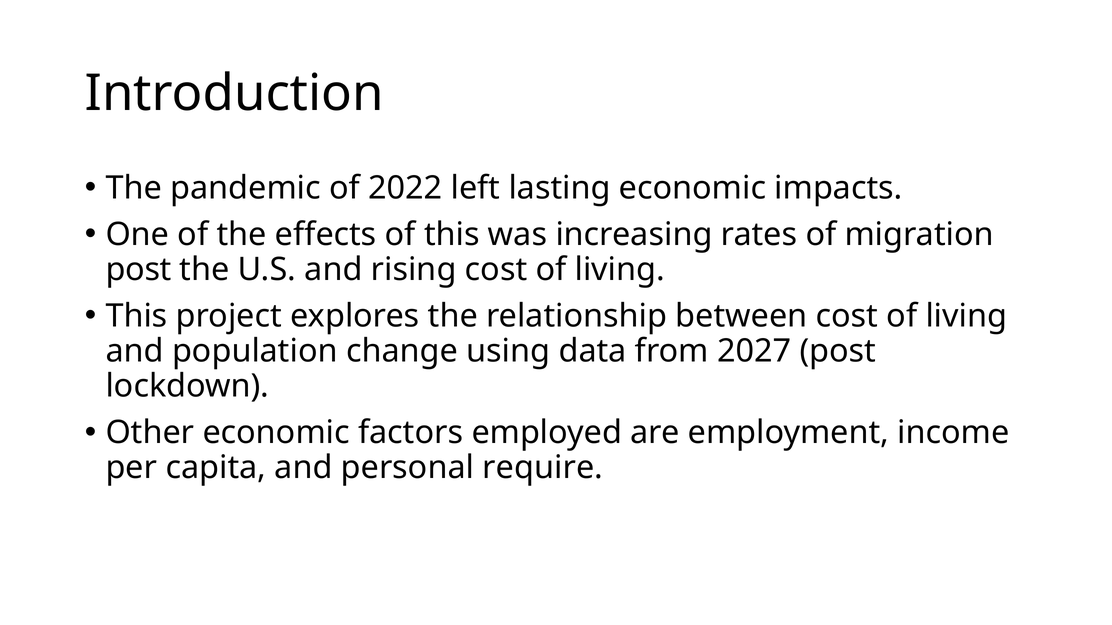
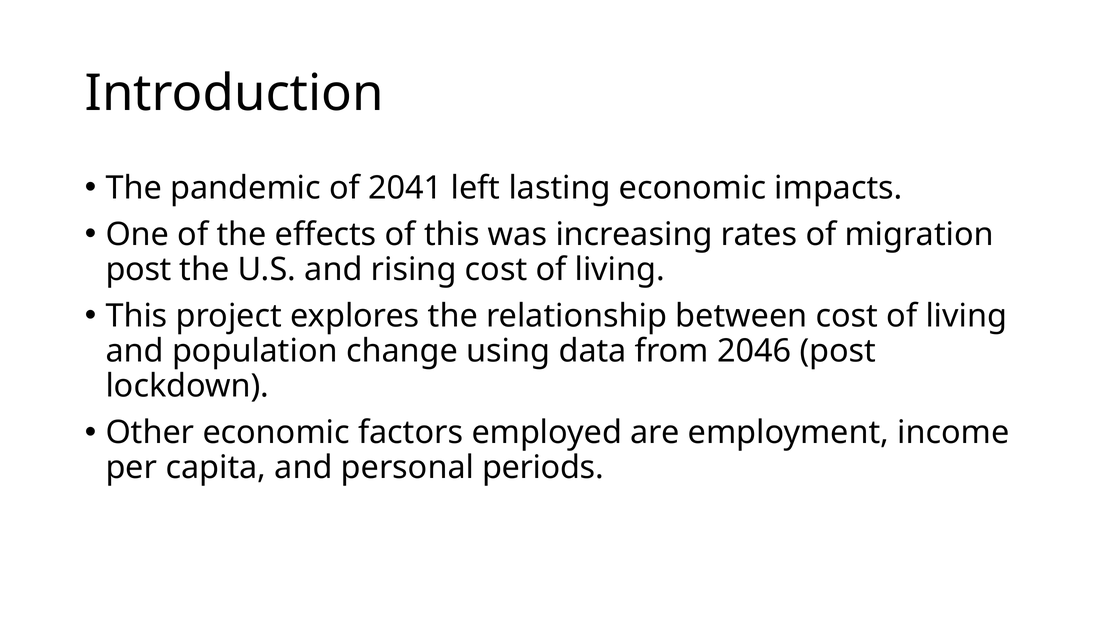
2022: 2022 -> 2041
2027: 2027 -> 2046
require: require -> periods
